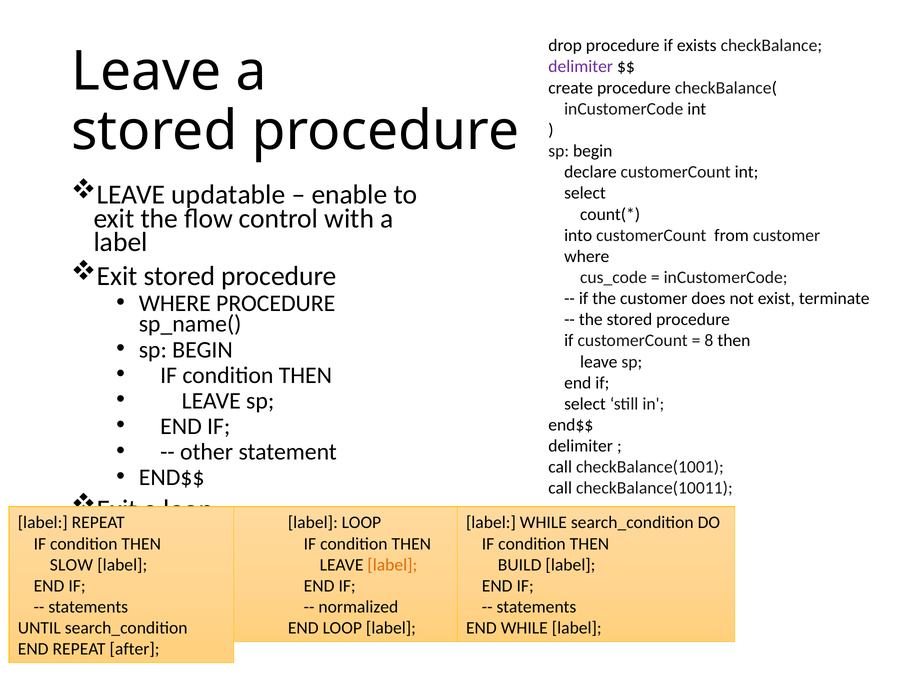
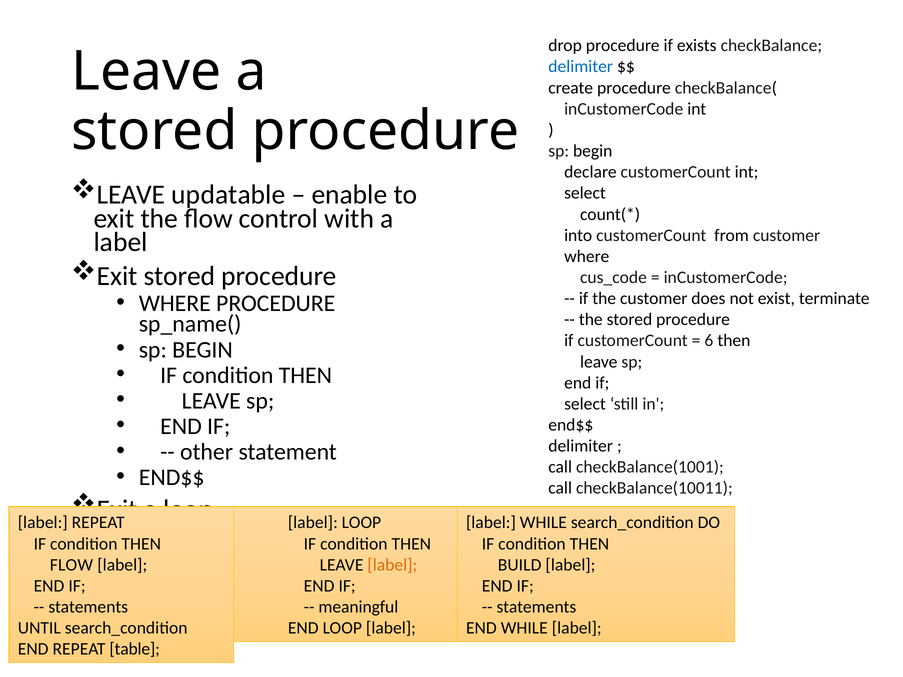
delimiter at (581, 67) colour: purple -> blue
8: 8 -> 6
SLOW at (71, 565): SLOW -> FLOW
normalized: normalized -> meaningful
after: after -> table
